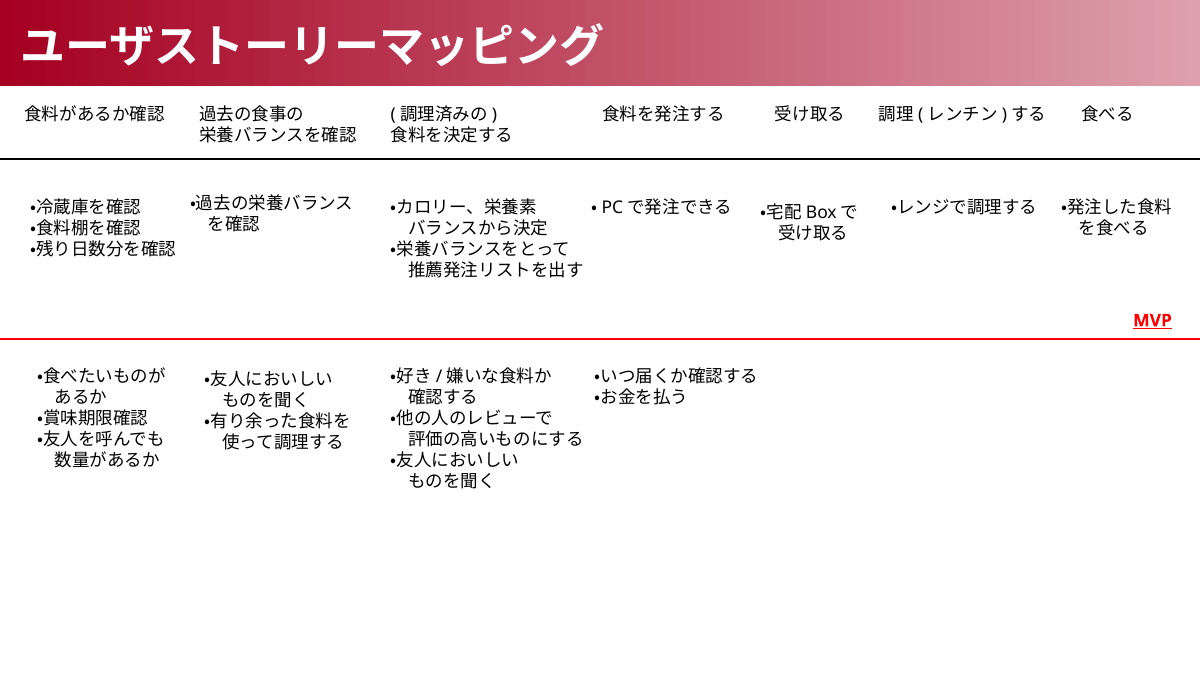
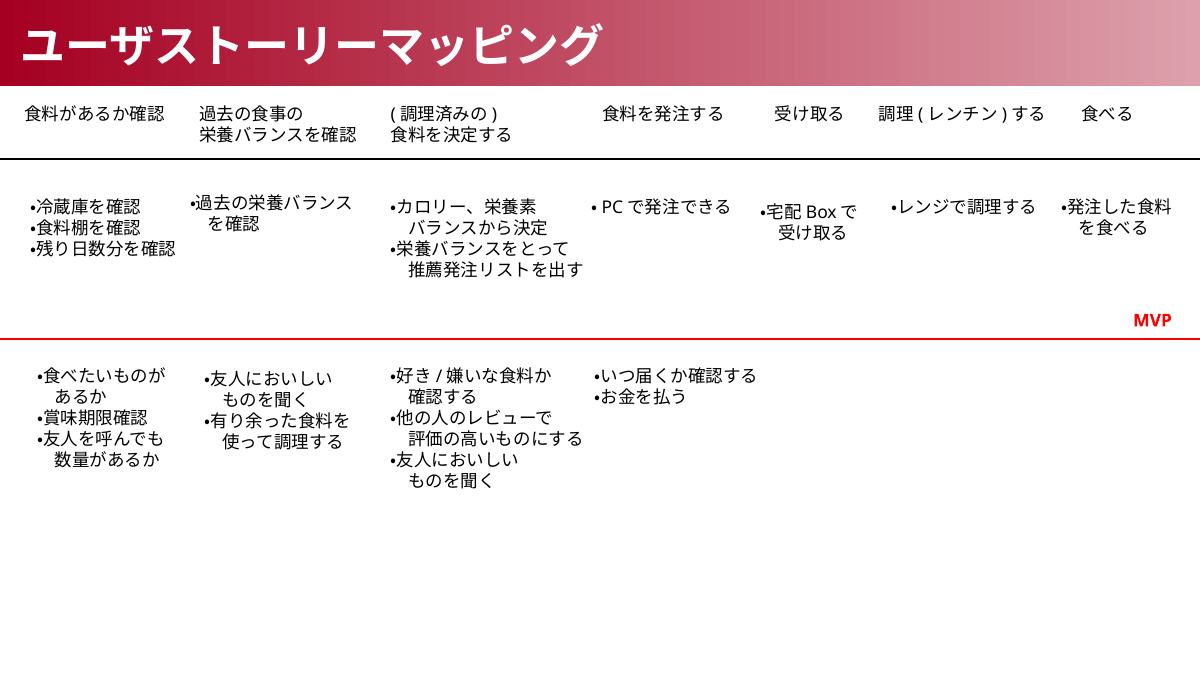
MVP underline: present -> none
